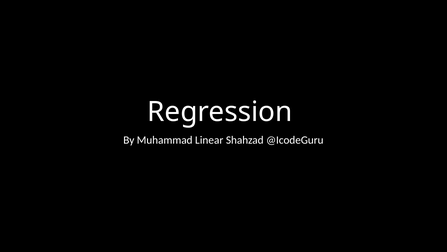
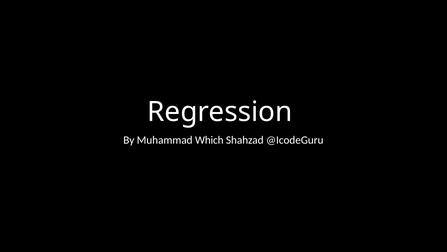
Linear: Linear -> Which
